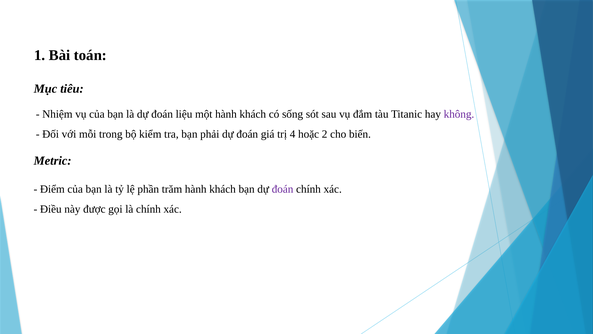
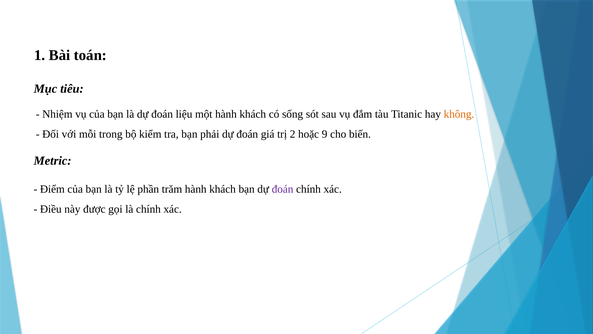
không colour: purple -> orange
4: 4 -> 2
2: 2 -> 9
